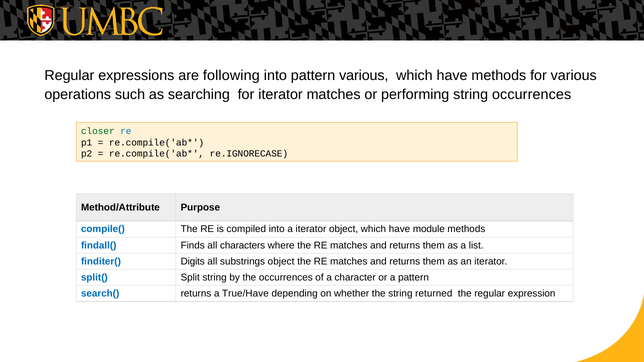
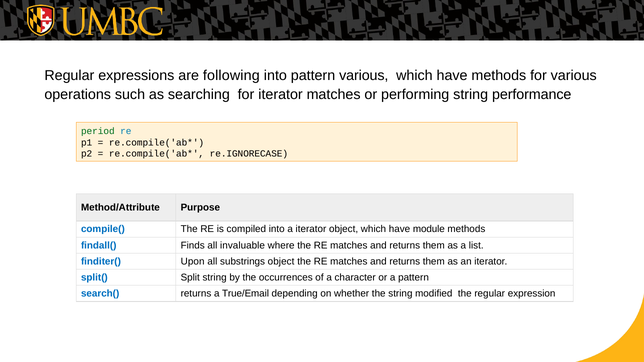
string occurrences: occurrences -> performance
closer: closer -> period
characters: characters -> invaluable
Digits: Digits -> Upon
True/Have: True/Have -> True/Email
returned: returned -> modified
